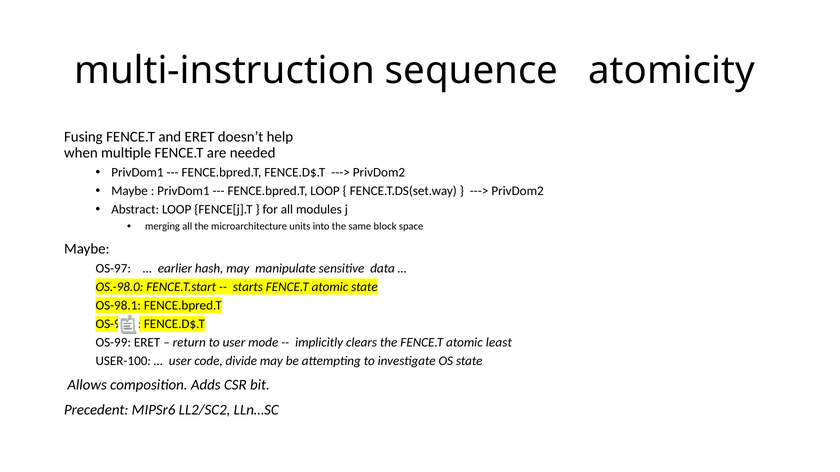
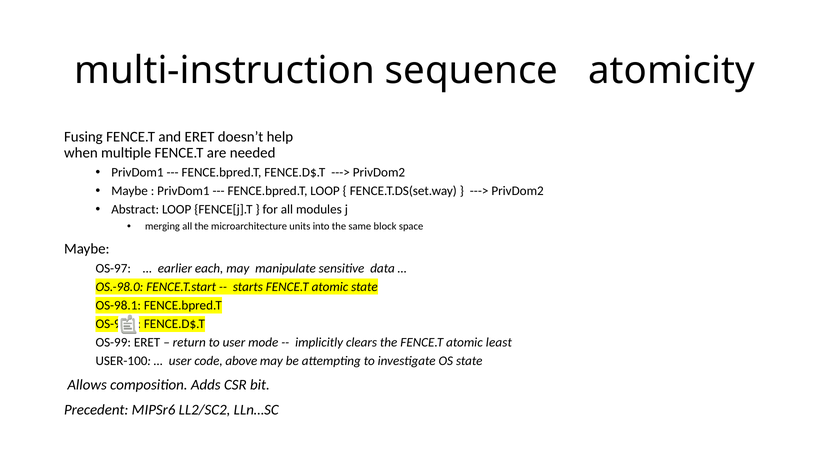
hash: hash -> each
divide: divide -> above
